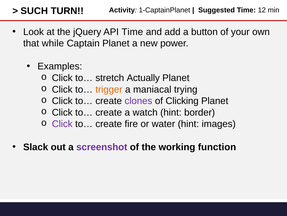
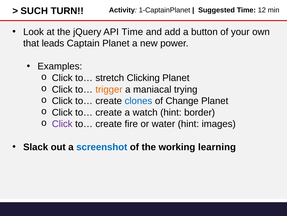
while: while -> leads
Actually: Actually -> Clicking
clones colour: purple -> blue
Clicking: Clicking -> Change
screenshot colour: purple -> blue
function: function -> learning
